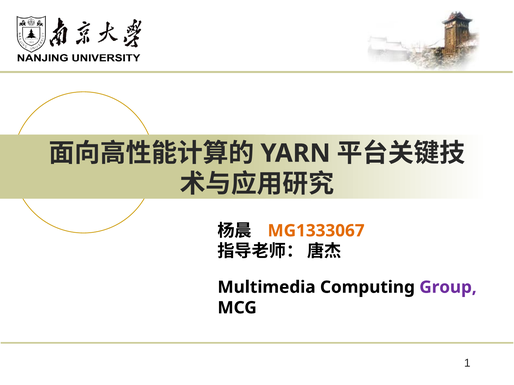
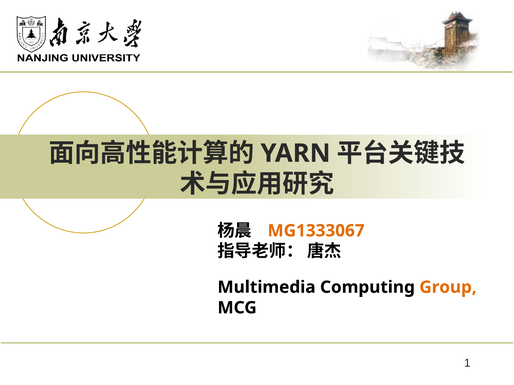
Group colour: purple -> orange
